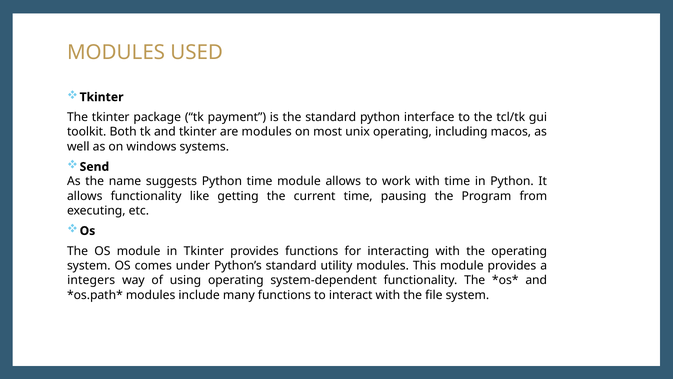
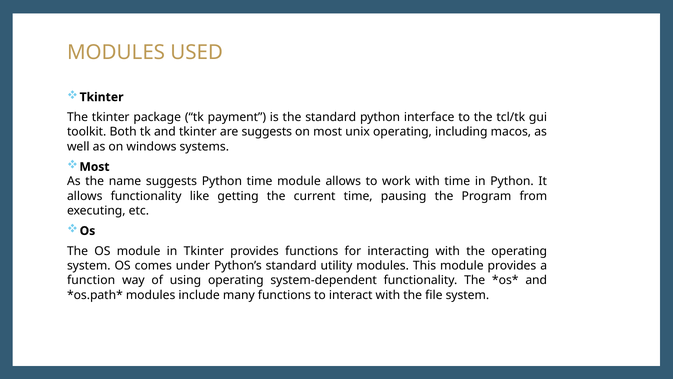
are modules: modules -> suggests
Send at (94, 167): Send -> Most
integers: integers -> function
